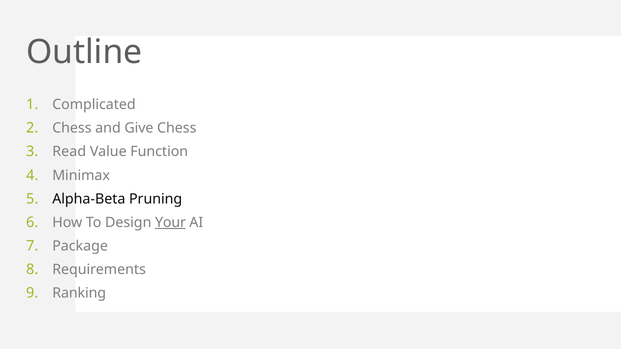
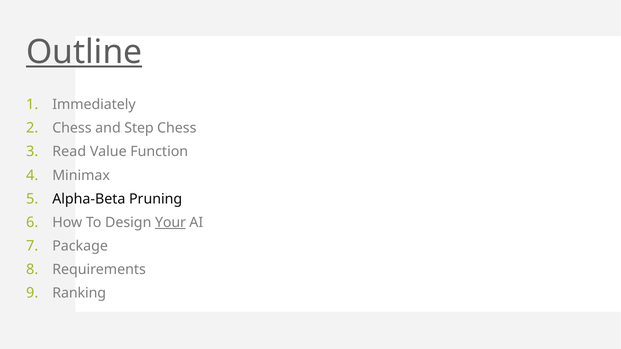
Outline underline: none -> present
Complicated: Complicated -> Immediately
Give: Give -> Step
